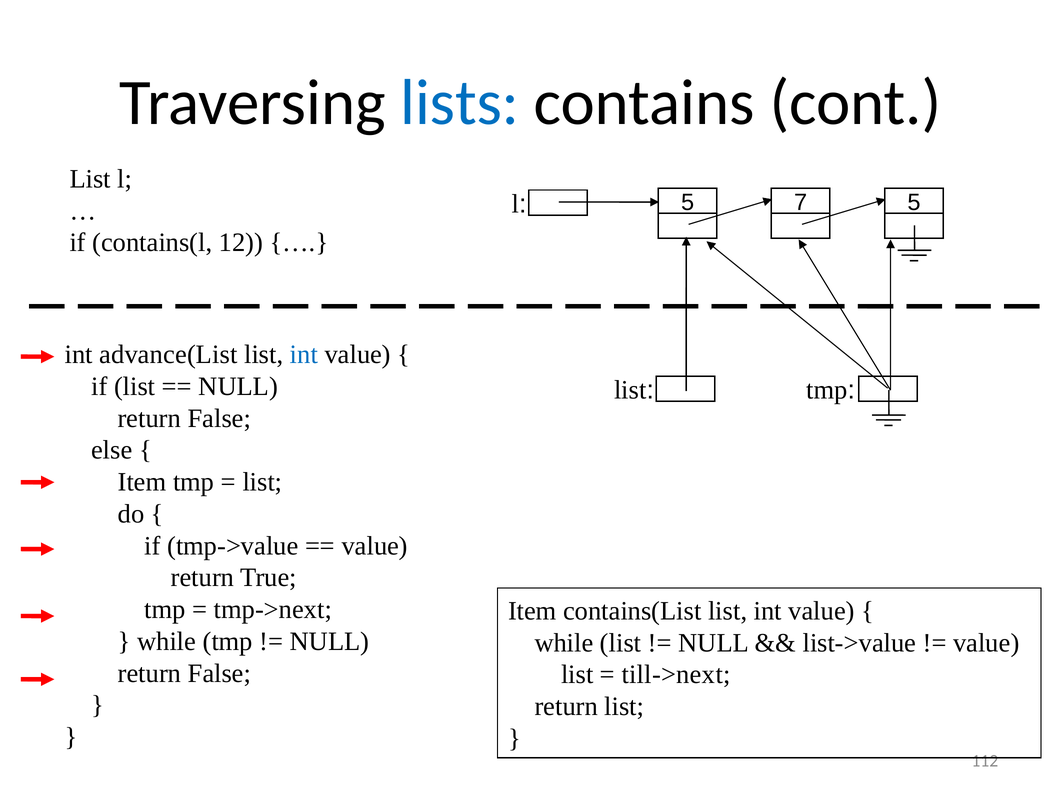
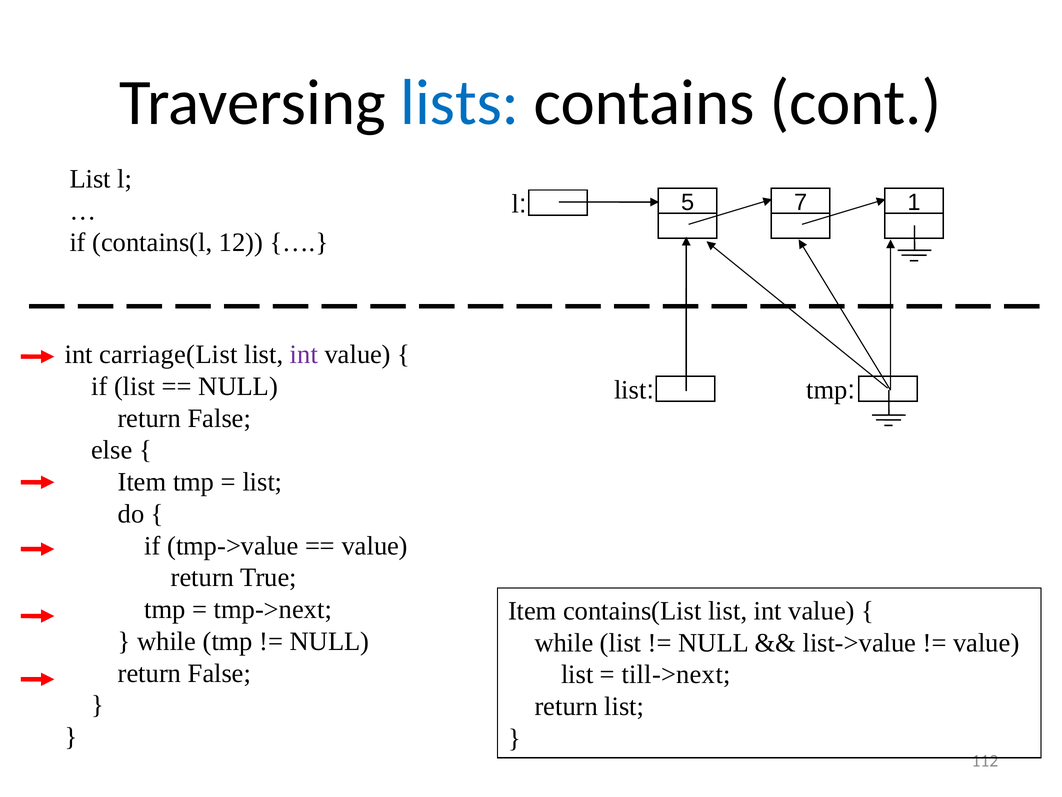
7 5: 5 -> 1
advance(List: advance(List -> carriage(List
int at (304, 354) colour: blue -> purple
